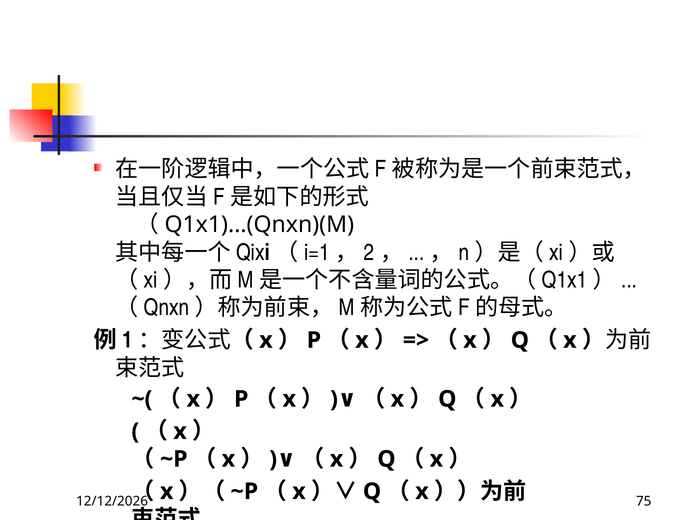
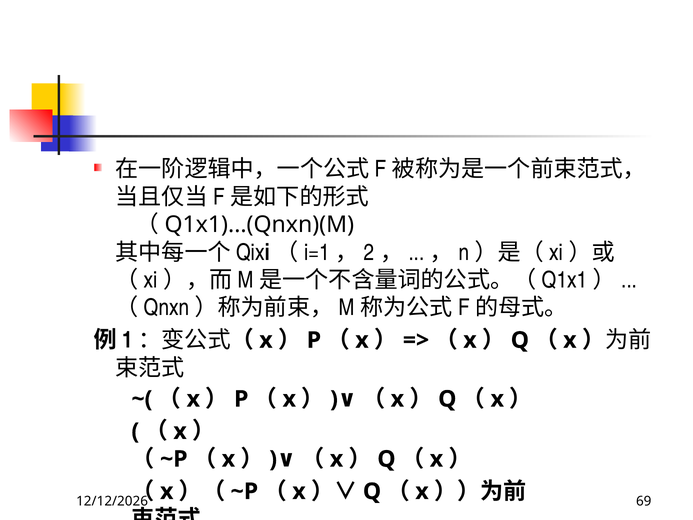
75: 75 -> 69
